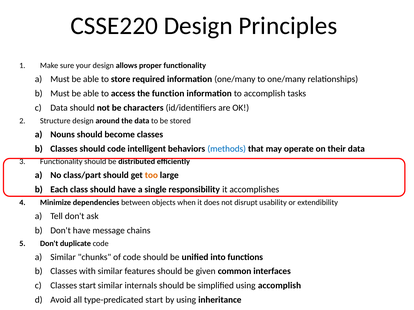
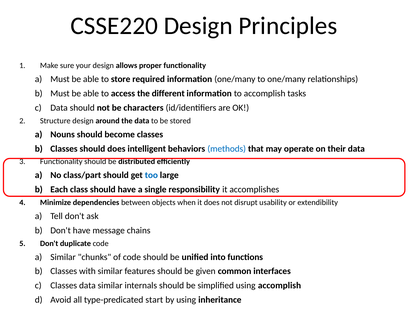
function: function -> different
should code: code -> does
too colour: orange -> blue
Classes start: start -> data
